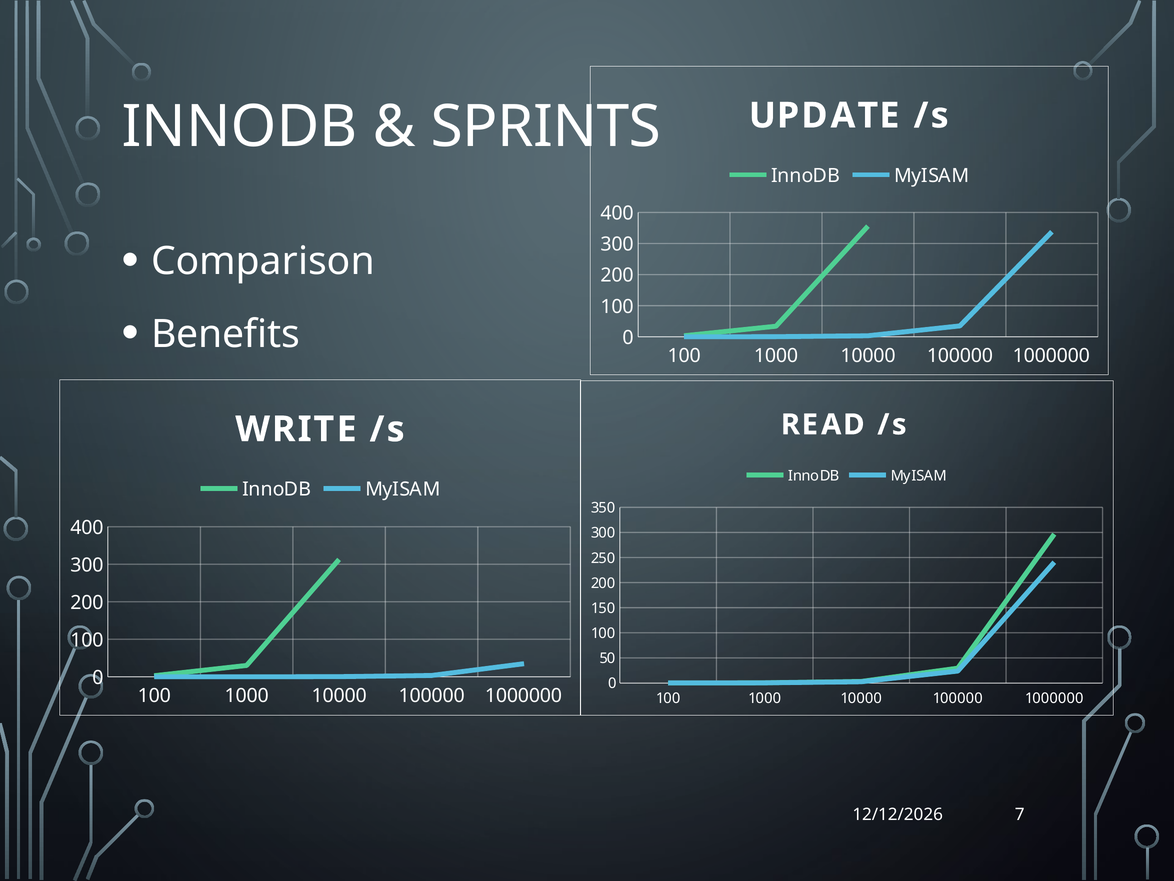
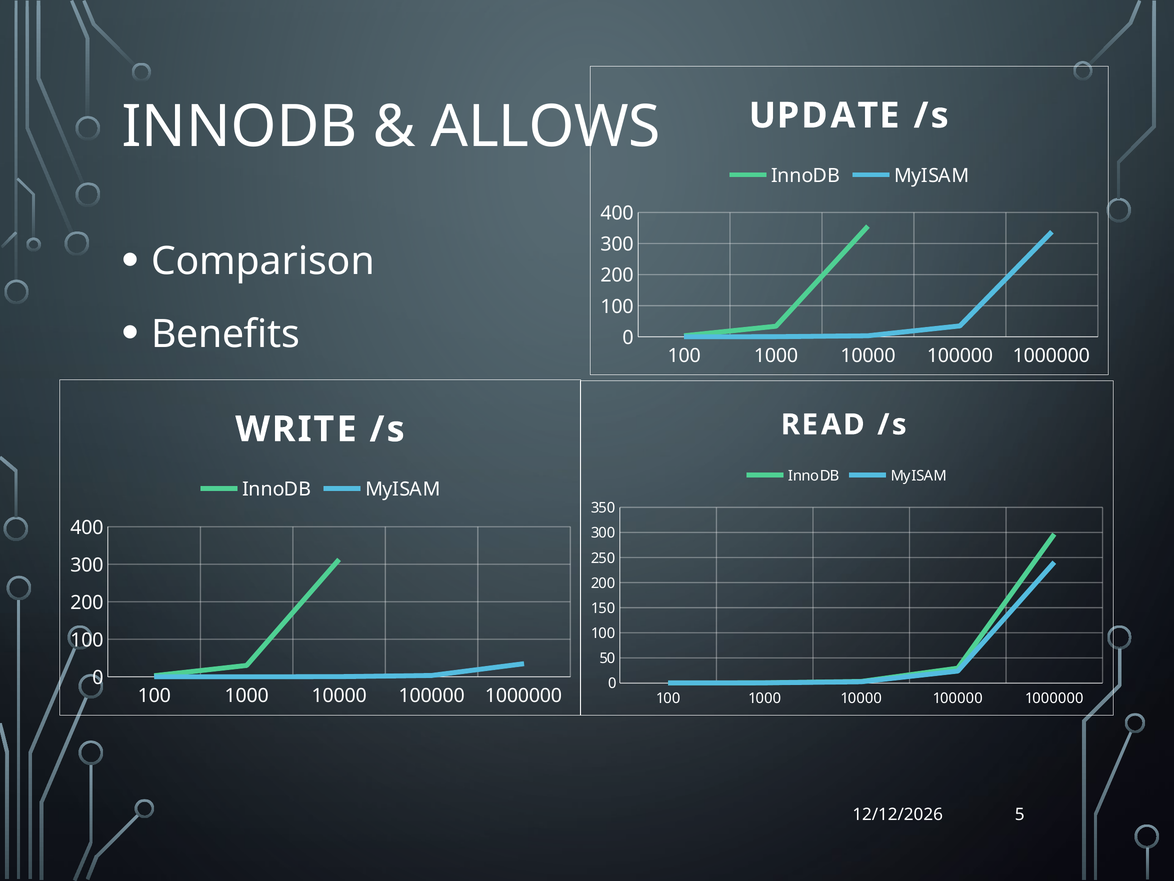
SPRINTS: SPRINTS -> ALLOWS
7: 7 -> 5
